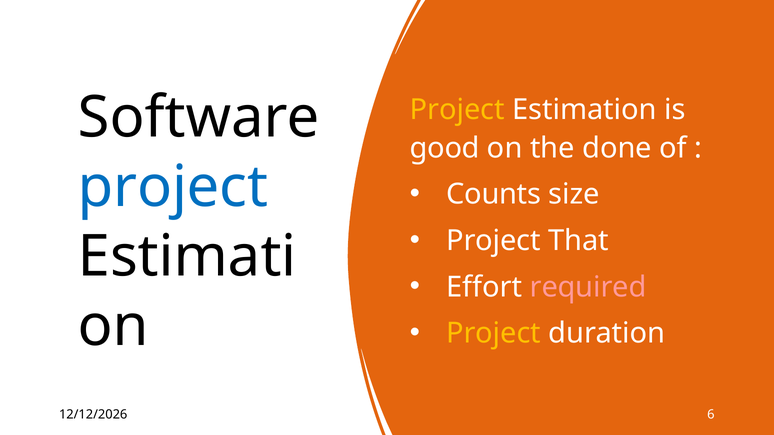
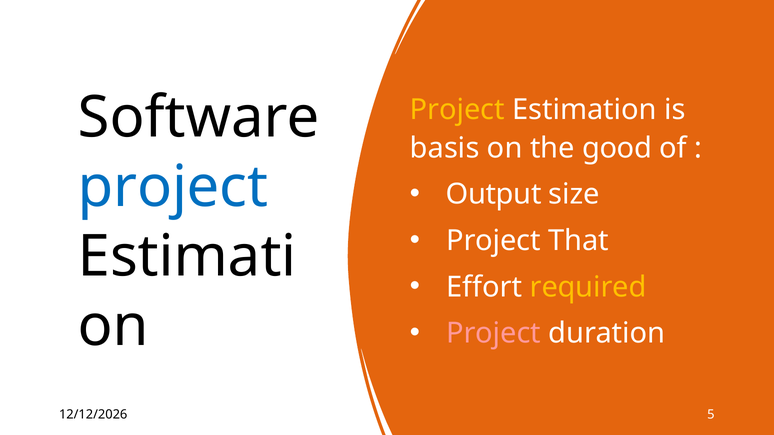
good: good -> basis
done: done -> good
Counts: Counts -> Output
required colour: pink -> yellow
Project at (494, 334) colour: yellow -> pink
6: 6 -> 5
